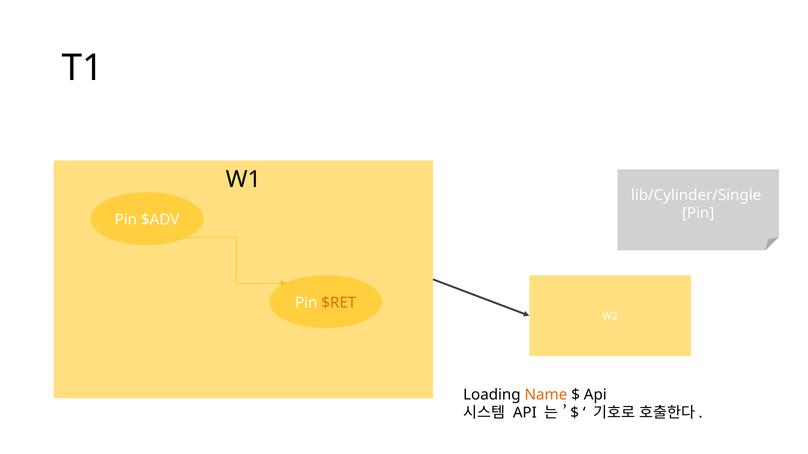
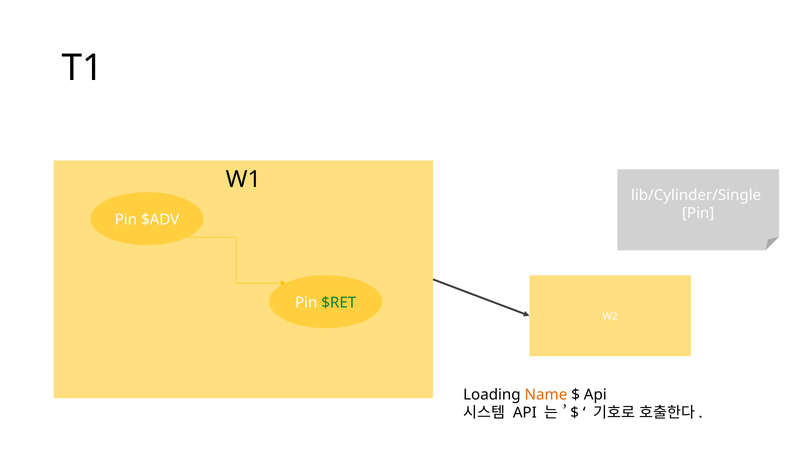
$RET colour: orange -> green
